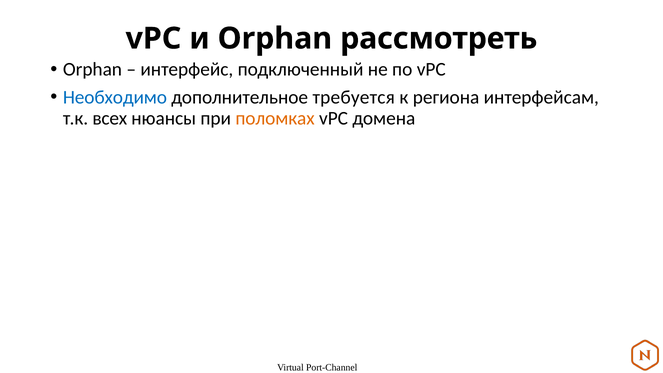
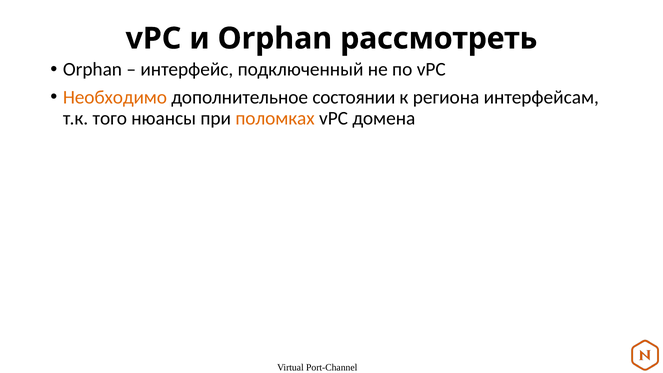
Необходимо colour: blue -> orange
требуется: требуется -> состоянии
всех: всех -> того
